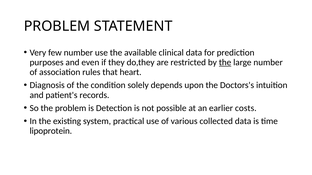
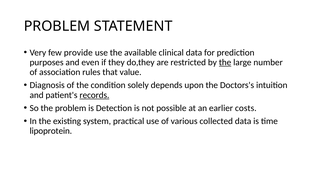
few number: number -> provide
heart: heart -> value
records underline: none -> present
